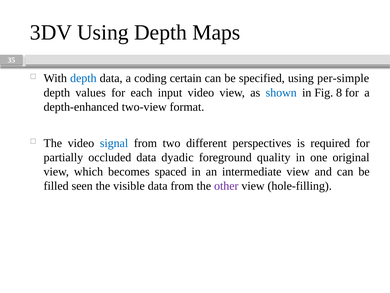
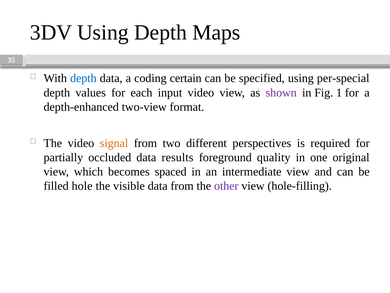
per-simple: per-simple -> per-special
shown colour: blue -> purple
8: 8 -> 1
signal colour: blue -> orange
dyadic: dyadic -> results
seen: seen -> hole
